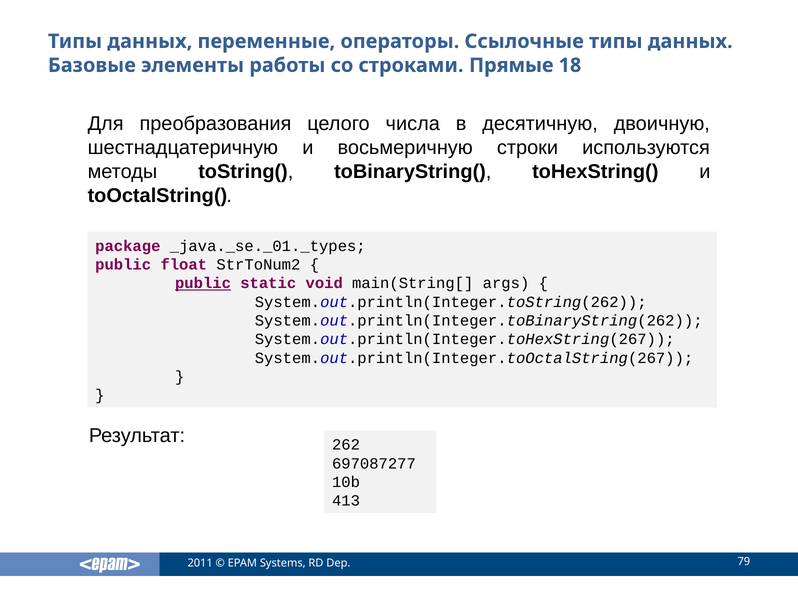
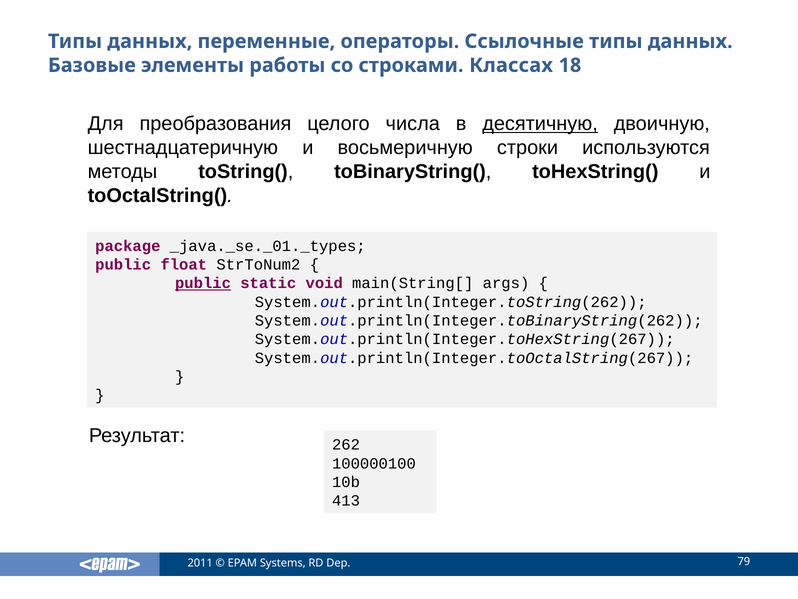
Прямые: Прямые -> Классах
десятичную underline: none -> present
697087277: 697087277 -> 100000100
